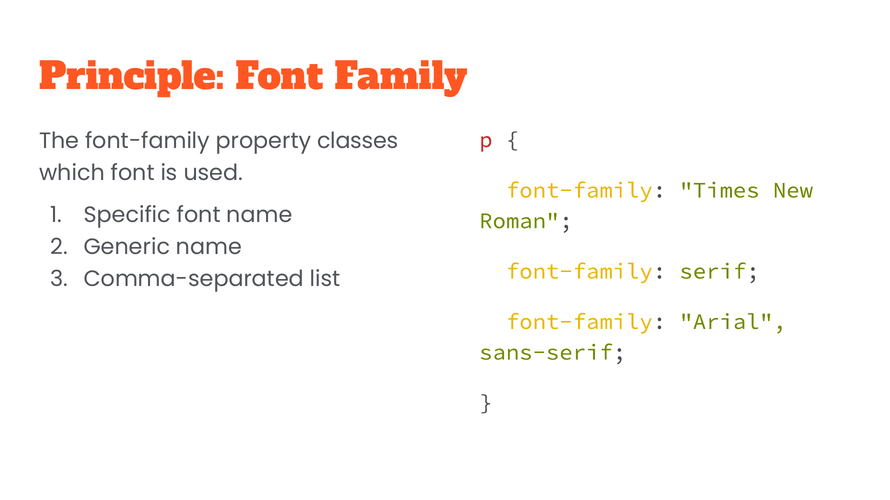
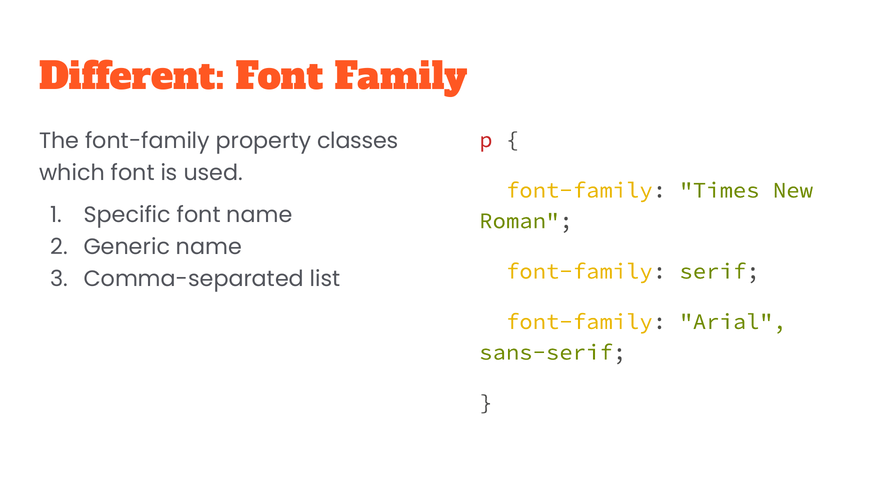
Principle: Principle -> Different
